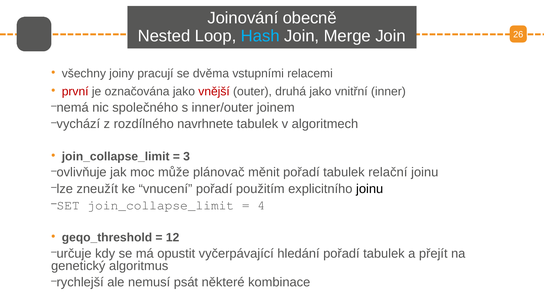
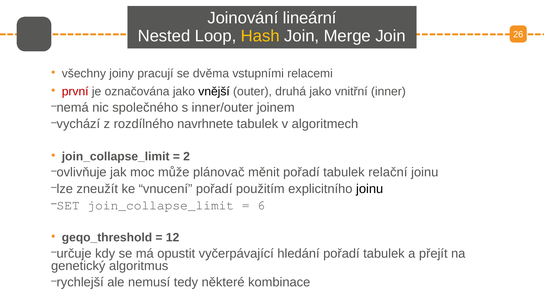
obecně: obecně -> lineární
Hash colour: light blue -> yellow
vnější colour: red -> black
3: 3 -> 2
4: 4 -> 6
psát: psát -> tedy
